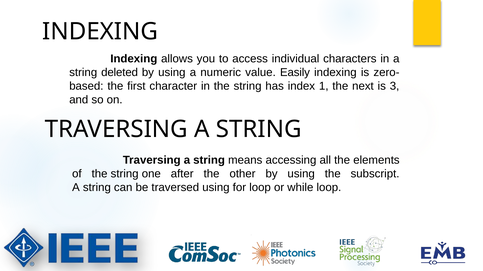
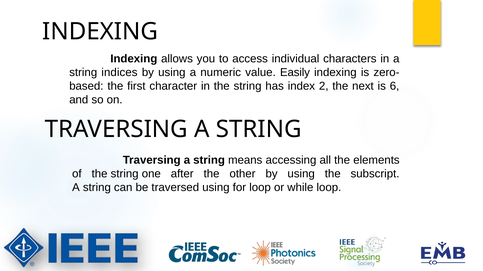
deleted: deleted -> indices
1: 1 -> 2
3: 3 -> 6
